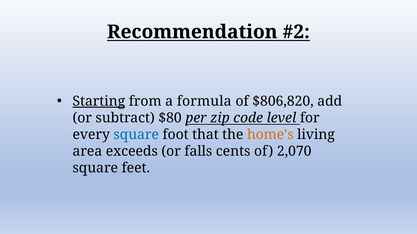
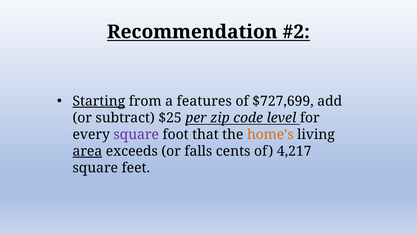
formula: formula -> features
$806,820: $806,820 -> $727,699
$80: $80 -> $25
square at (136, 135) colour: blue -> purple
area underline: none -> present
2,070: 2,070 -> 4,217
